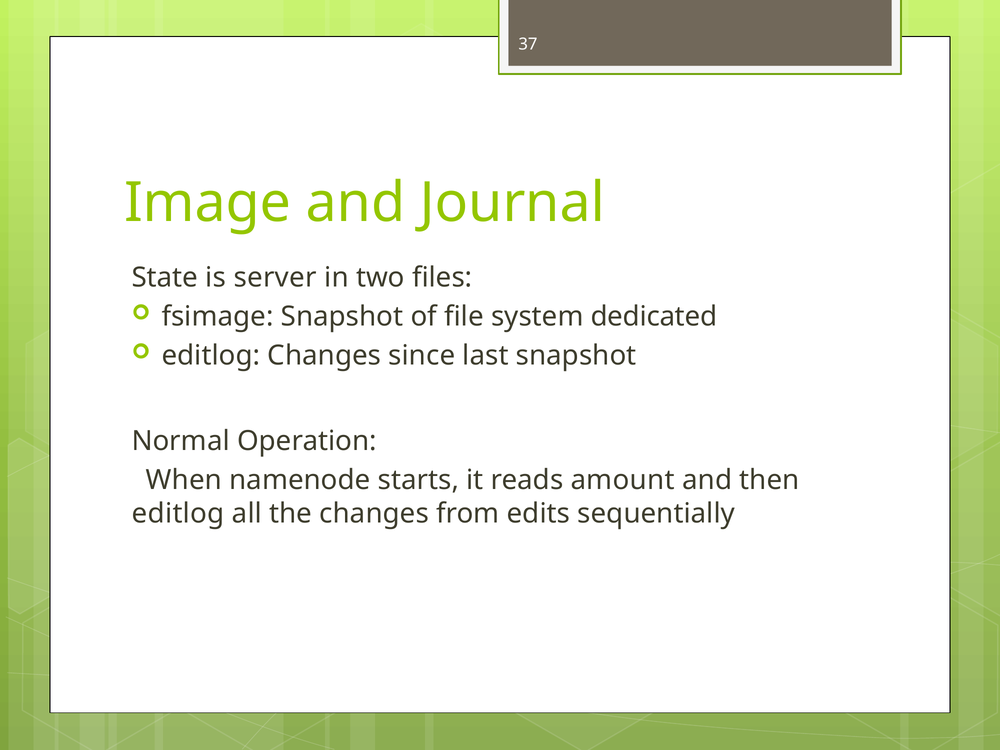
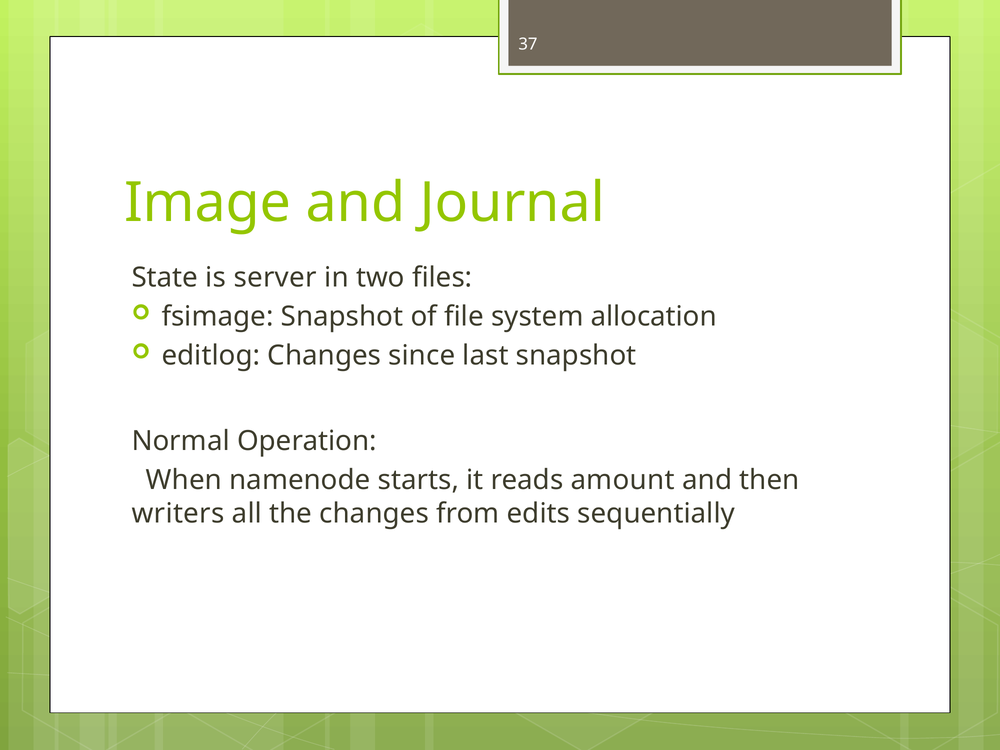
dedicated: dedicated -> allocation
editlog at (178, 513): editlog -> writers
